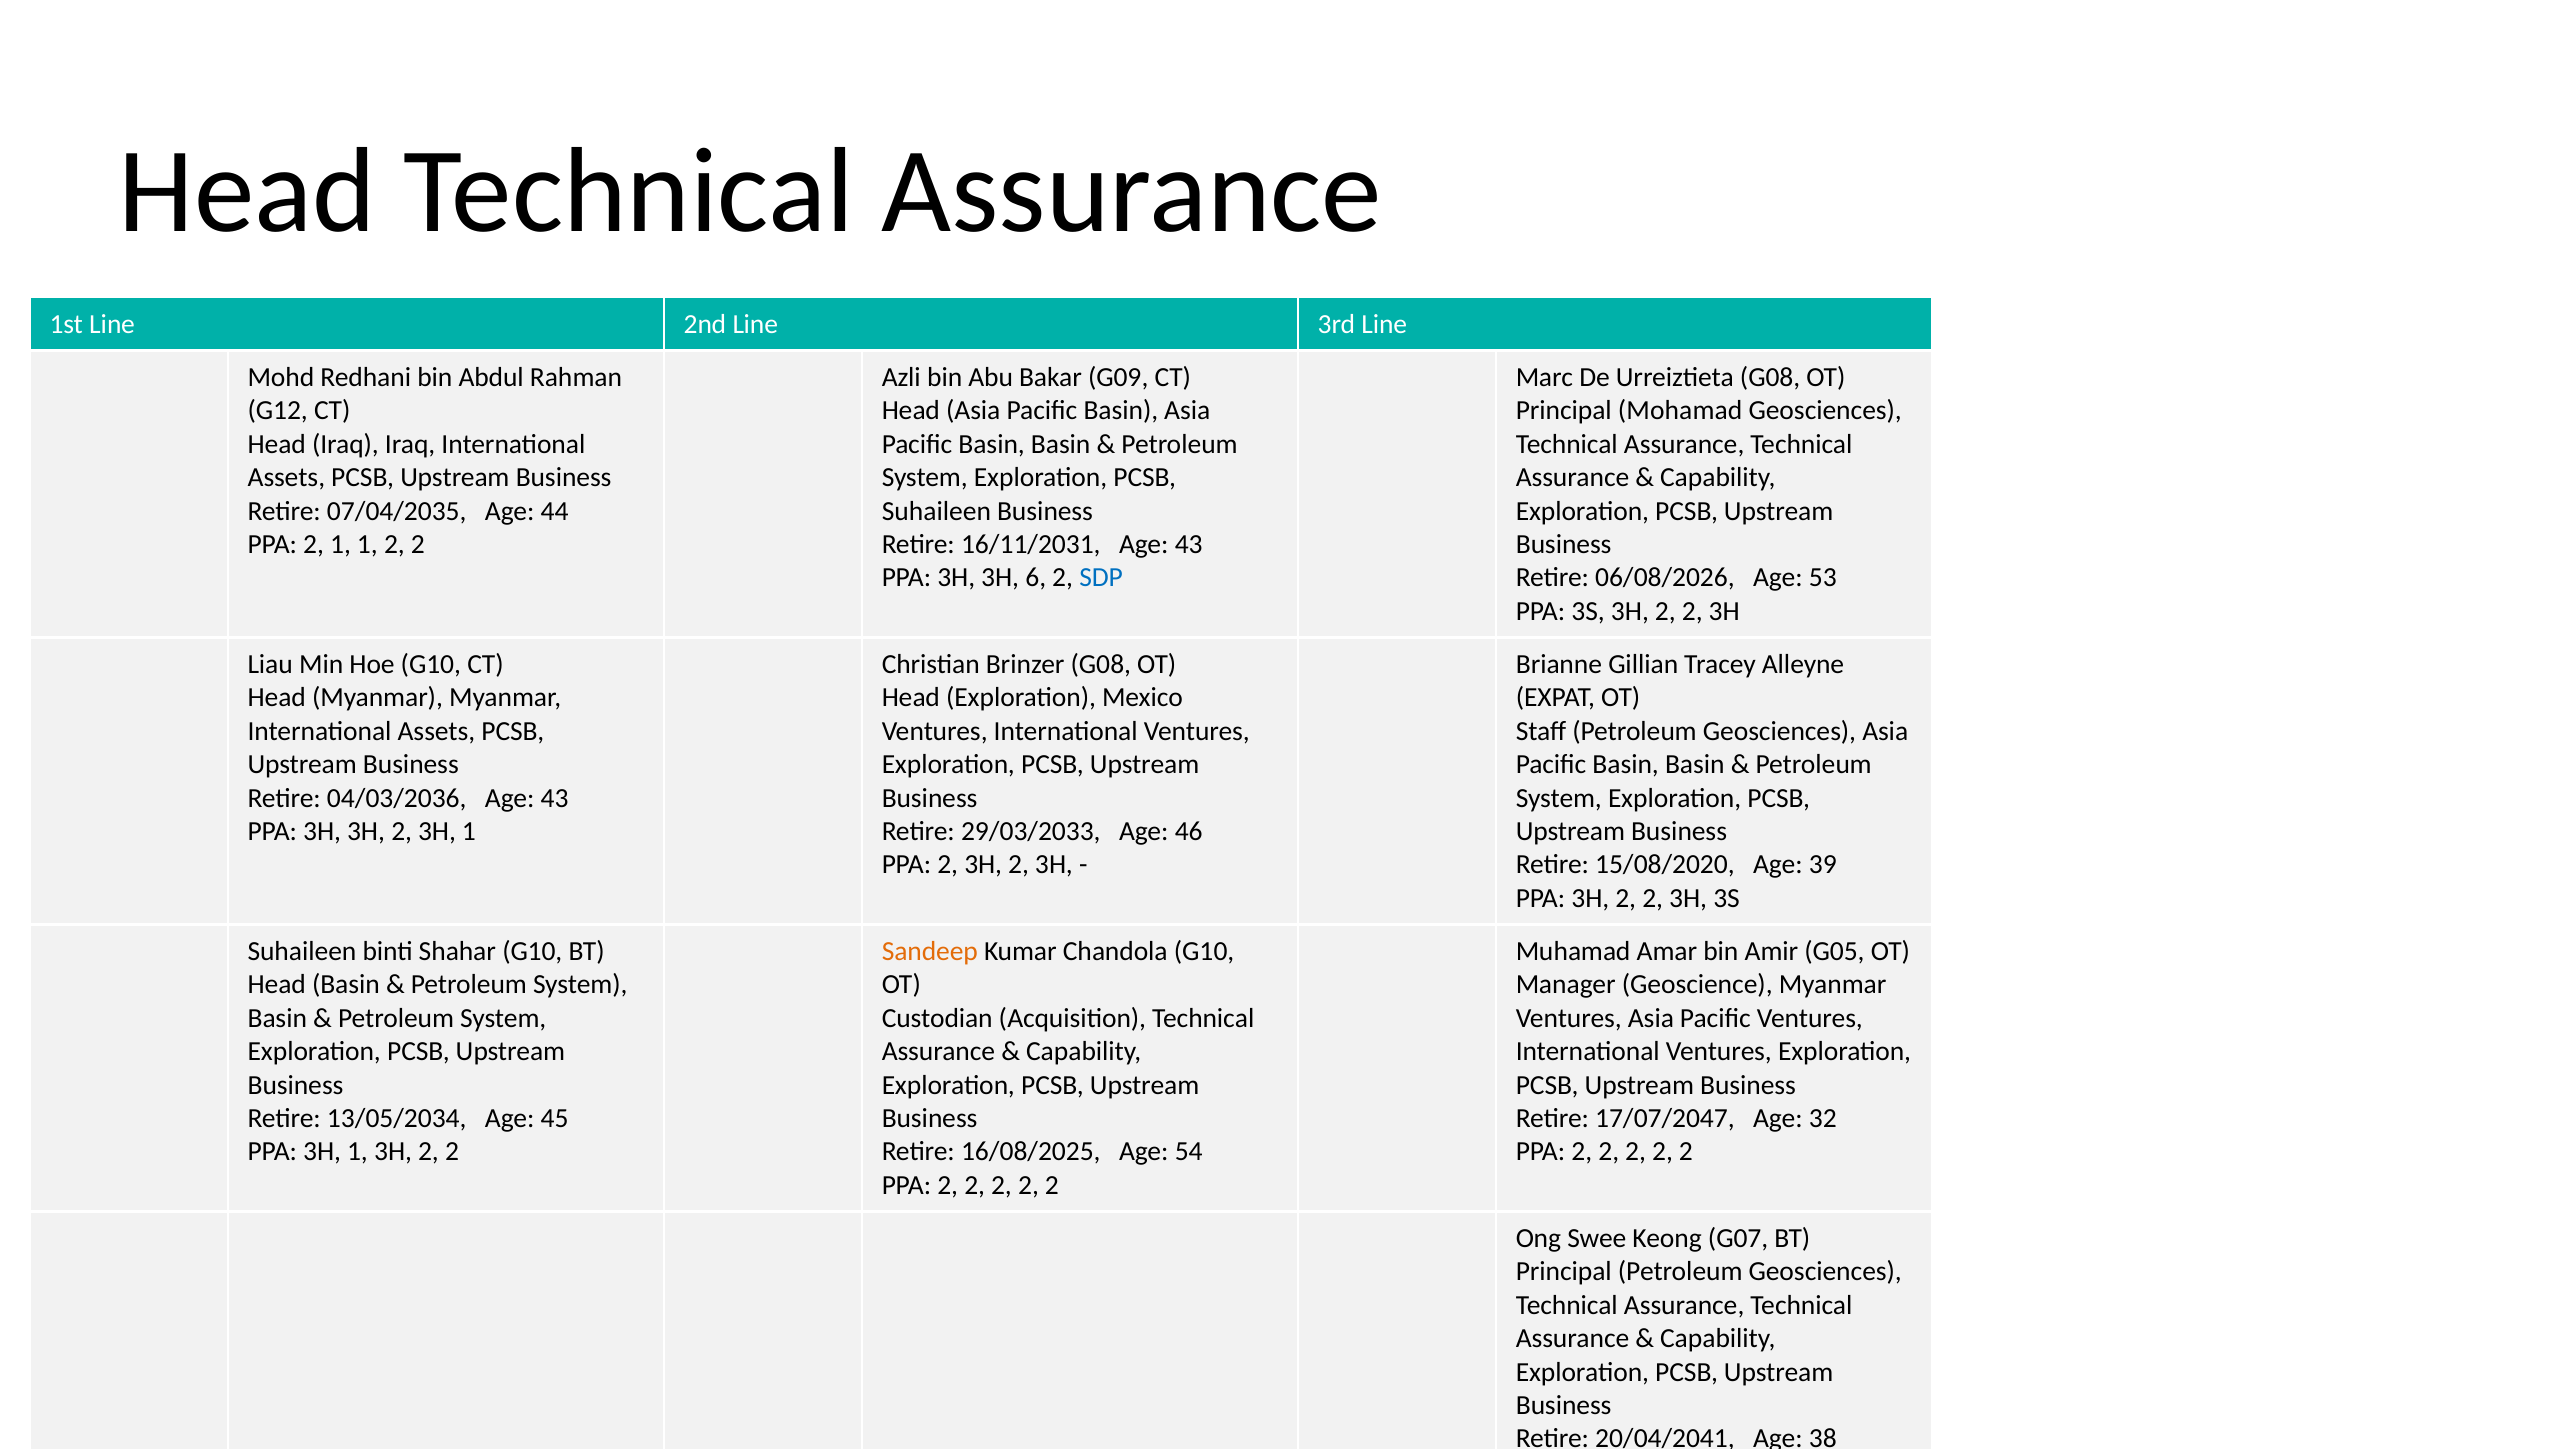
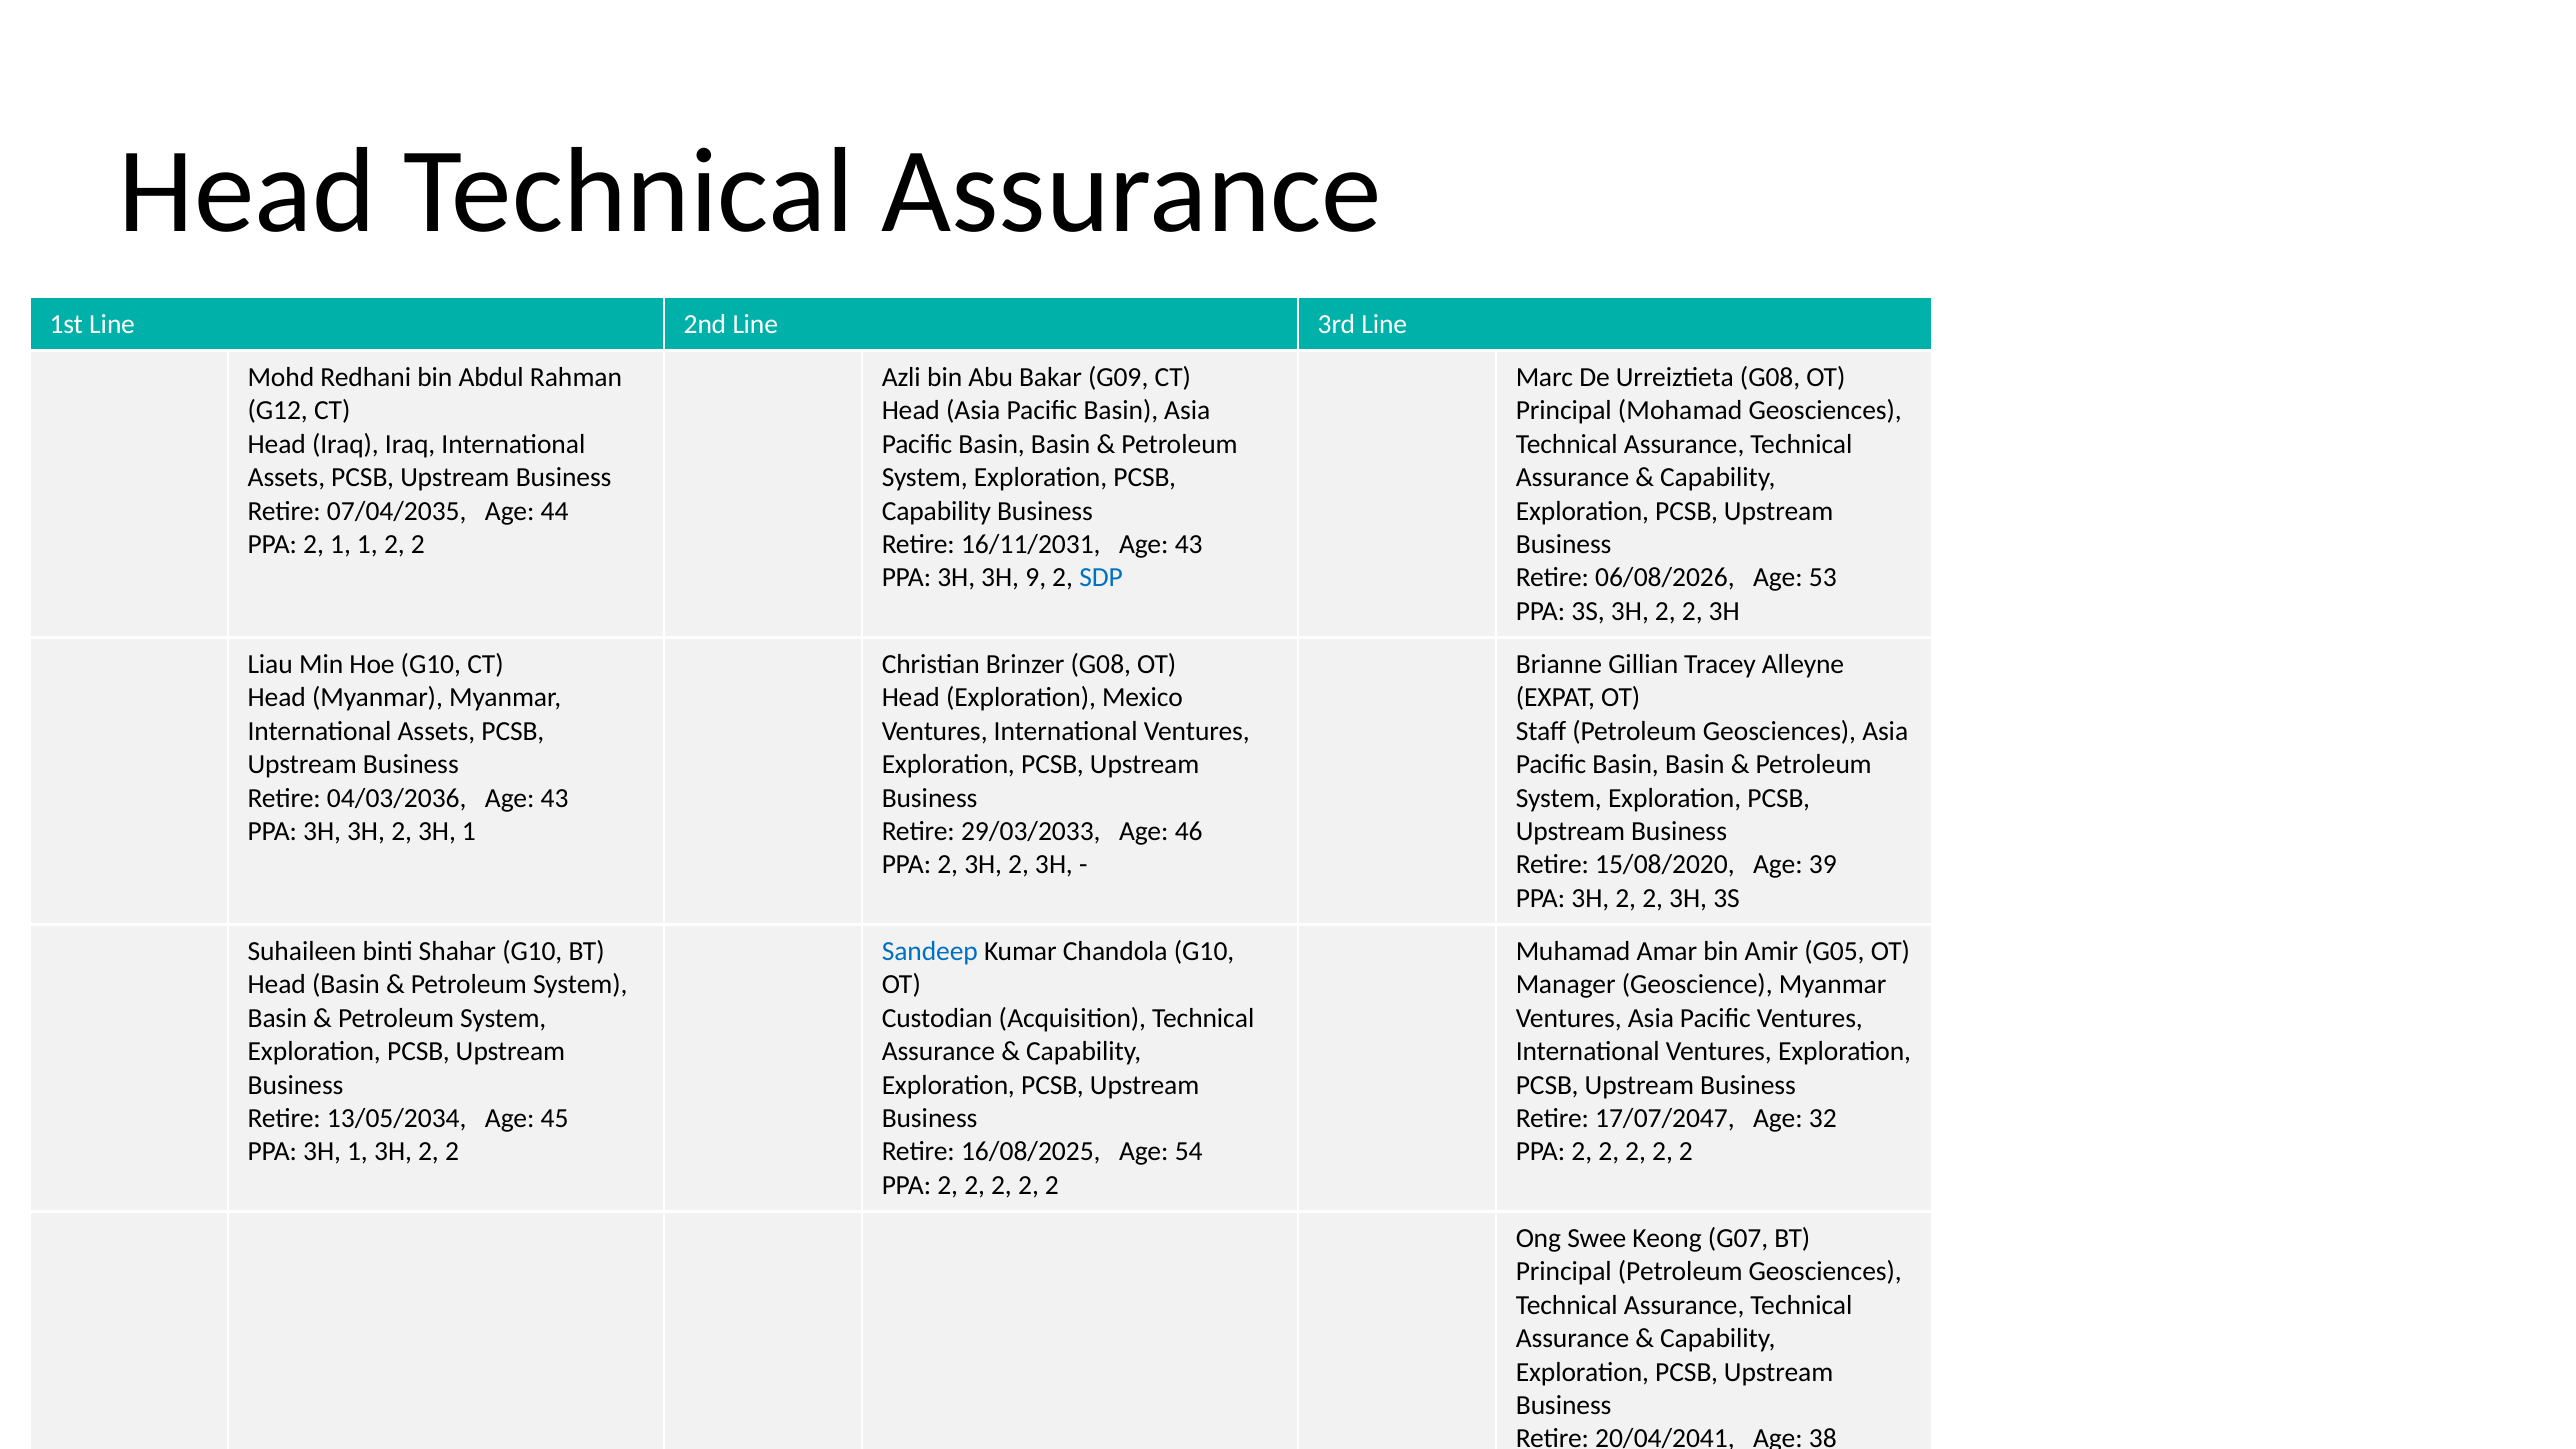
Suhaileen at (936, 511): Suhaileen -> Capability
6: 6 -> 9
Sandeep colour: orange -> blue
